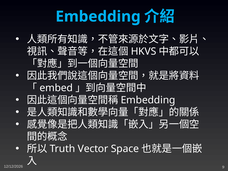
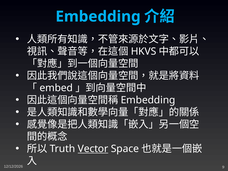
Vector underline: none -> present
